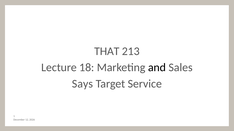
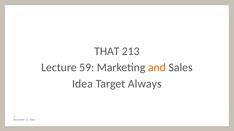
18: 18 -> 59
and colour: black -> orange
Says: Says -> Idea
Service: Service -> Always
